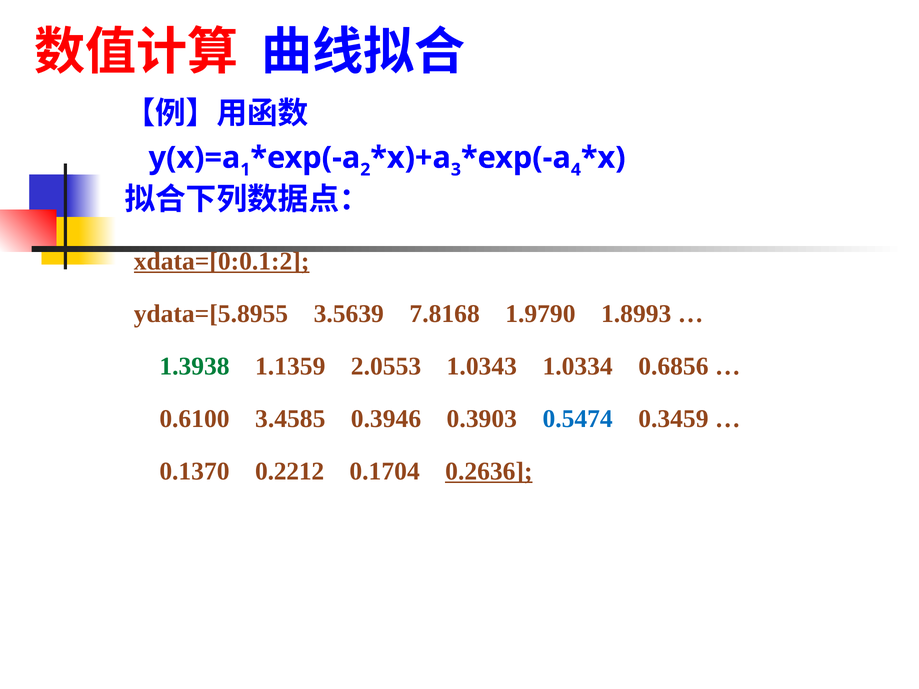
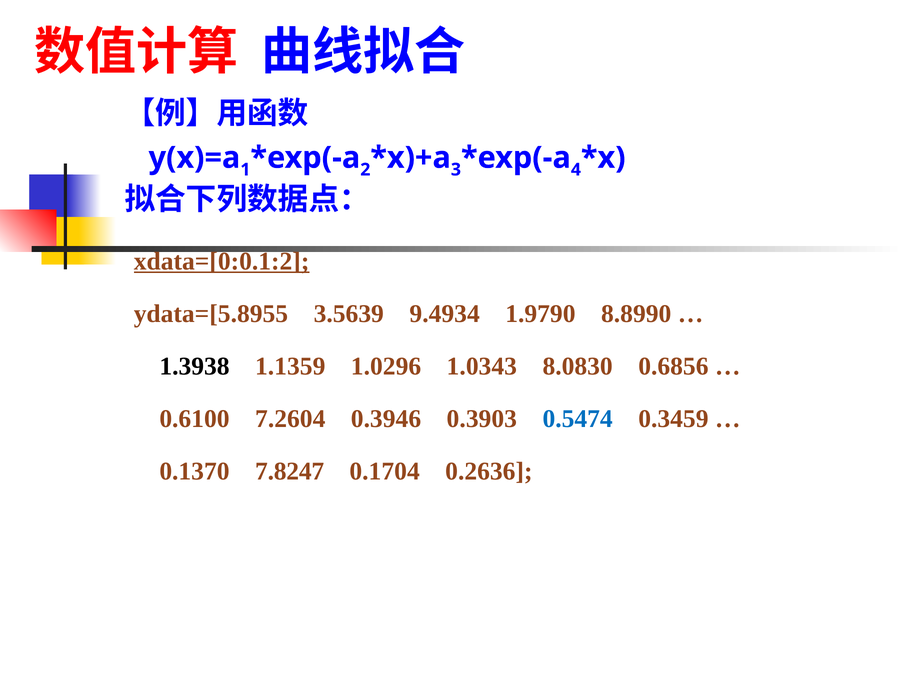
7.8168: 7.8168 -> 9.4934
1.8993: 1.8993 -> 8.8990
1.3938 colour: green -> black
2.0553: 2.0553 -> 1.0296
1.0334: 1.0334 -> 8.0830
3.4585: 3.4585 -> 7.2604
0.2212: 0.2212 -> 7.8247
0.2636 underline: present -> none
